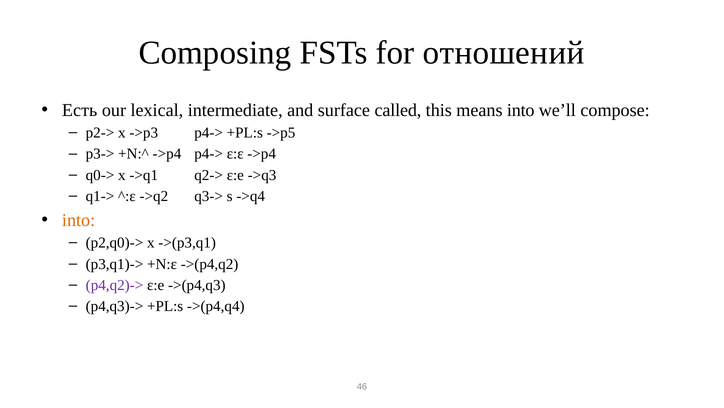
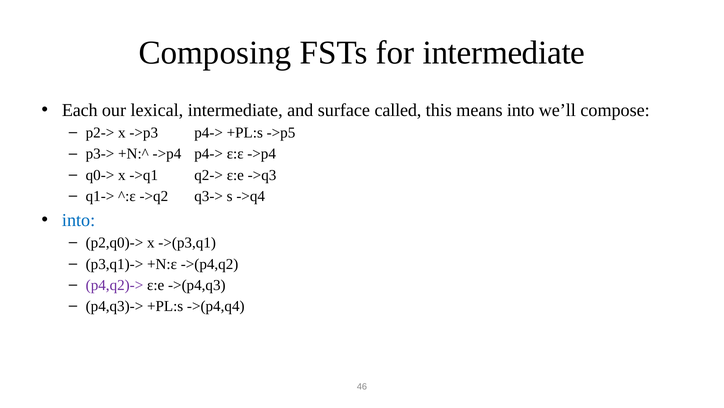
for отношений: отношений -> intermediate
Есть: Есть -> Each
into at (79, 220) colour: orange -> blue
